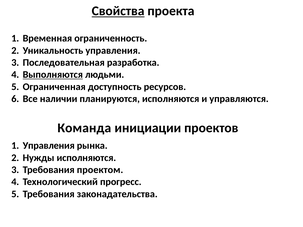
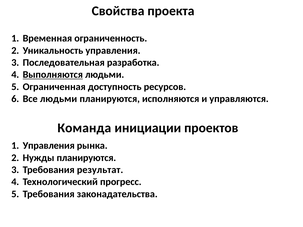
Свойства underline: present -> none
Все наличии: наличии -> людьми
Нужды исполняются: исполняются -> планируются
проектом: проектом -> результат
